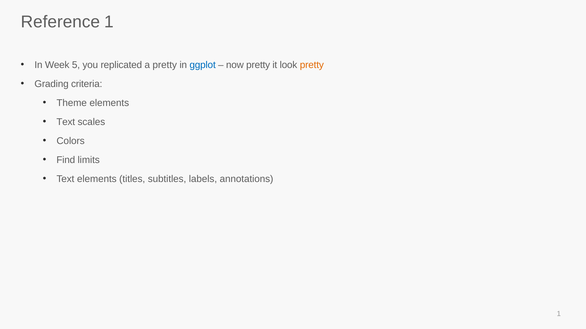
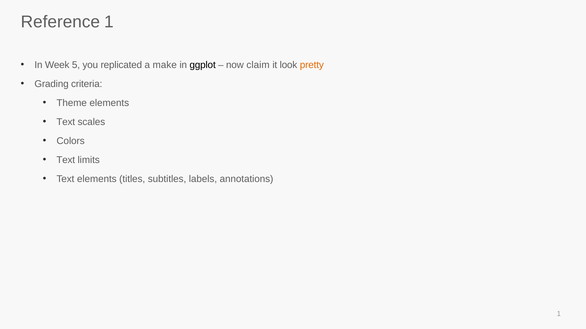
a pretty: pretty -> make
ggplot colour: blue -> black
now pretty: pretty -> claim
Find at (66, 160): Find -> Text
